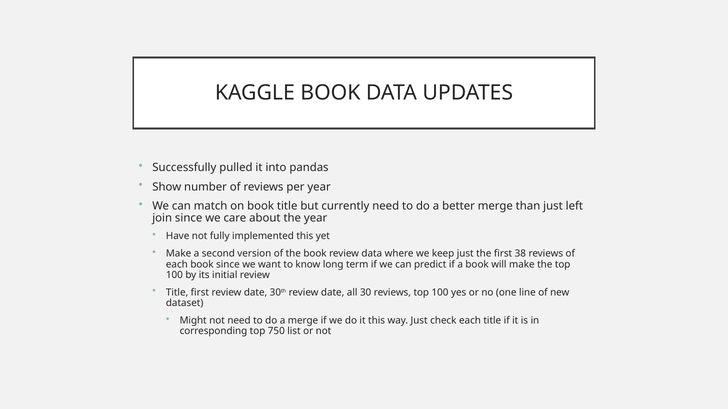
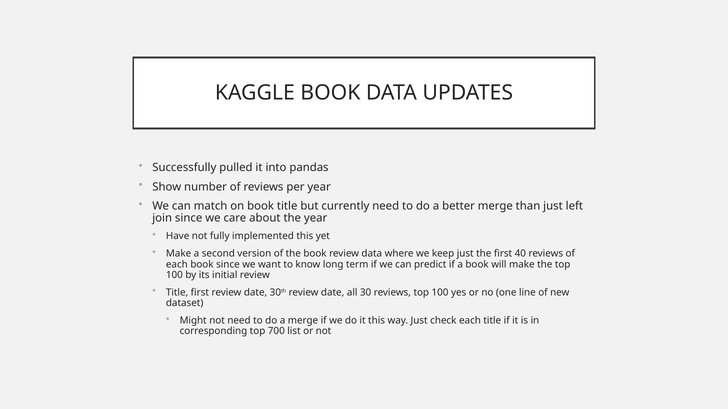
38: 38 -> 40
750: 750 -> 700
